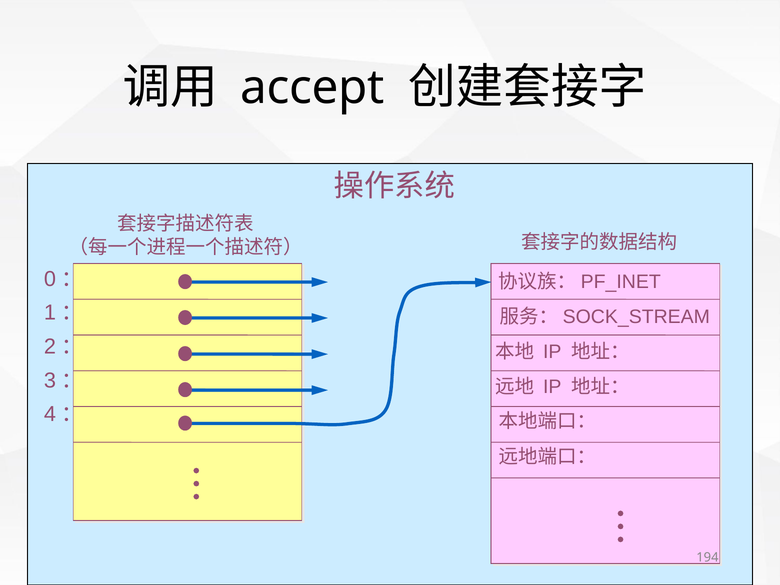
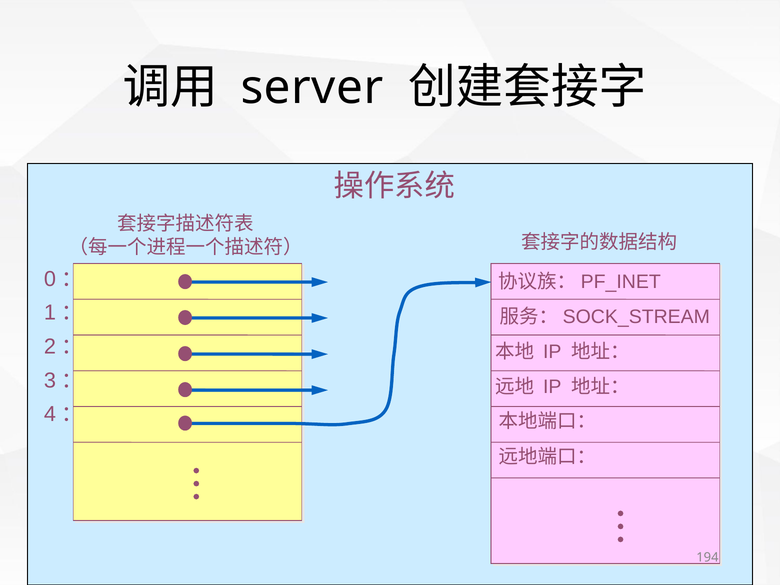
accept: accept -> server
